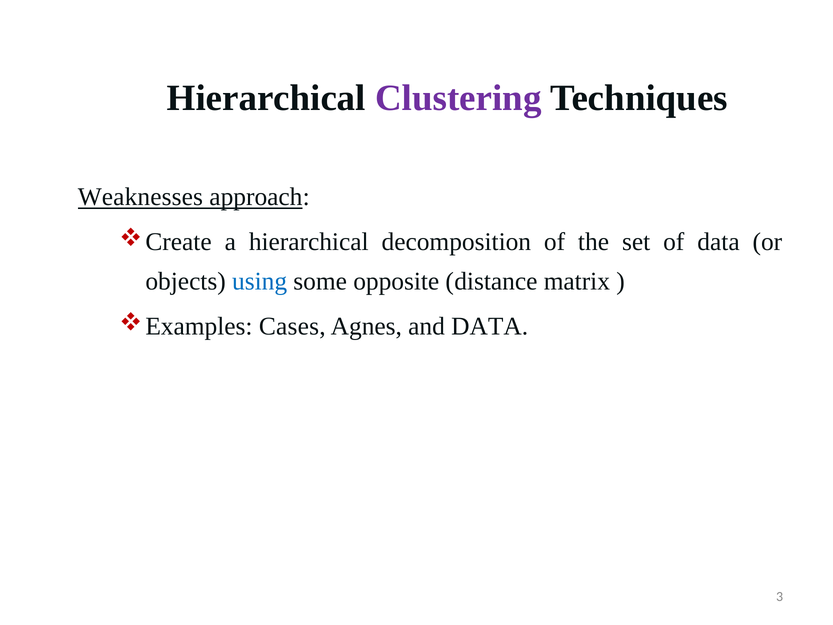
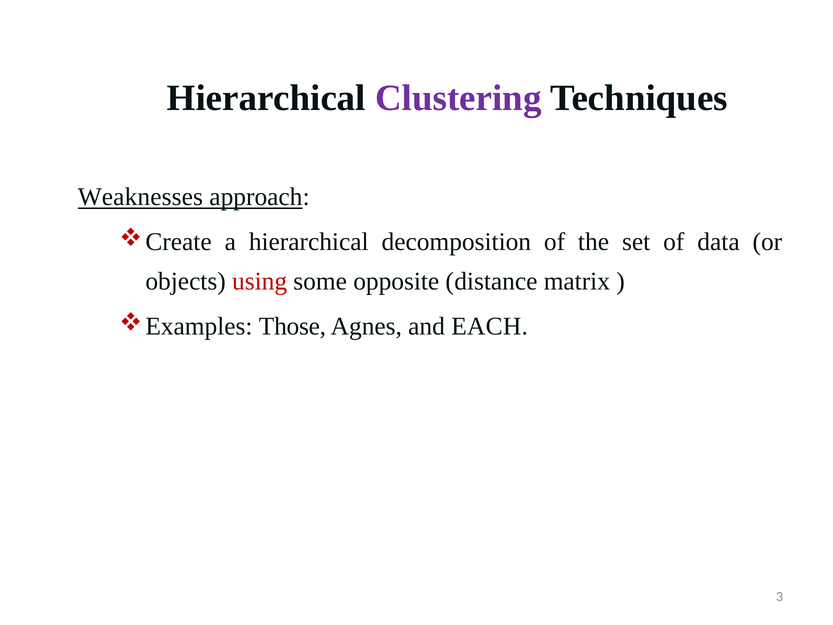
using colour: blue -> red
Cases: Cases -> Those
and DATA: DATA -> EACH
